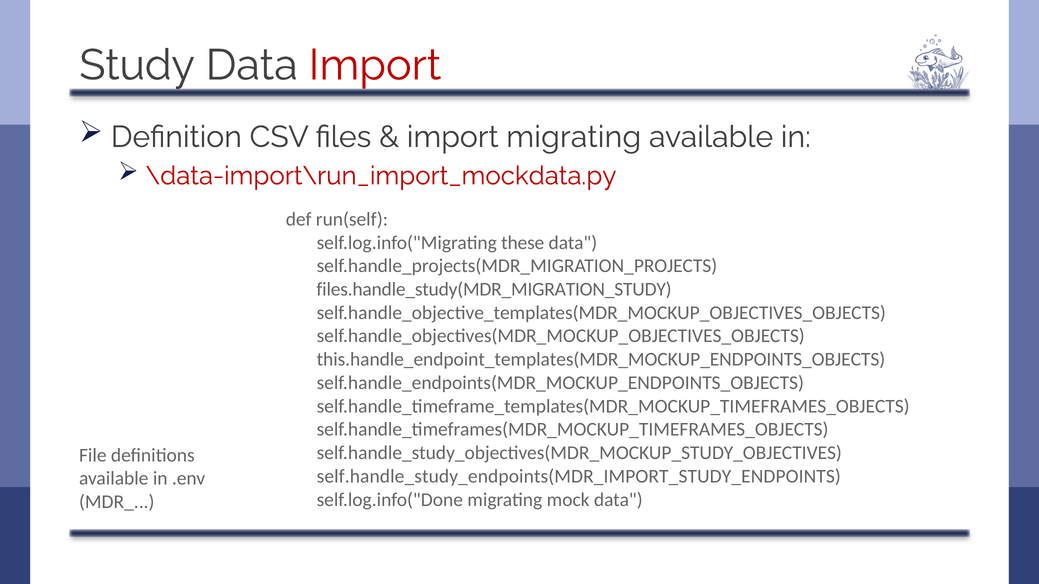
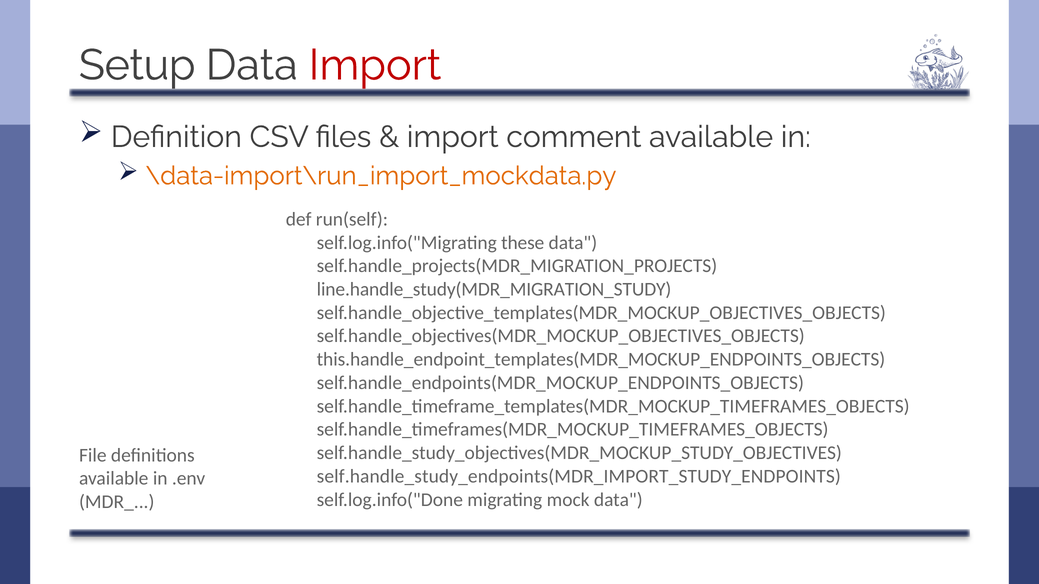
Study: Study -> Setup
import migrating: migrating -> comment
\data-import\run_import_mockdata.py colour: red -> orange
files.handle_study(MDR_MIGRATION_STUDY: files.handle_study(MDR_MIGRATION_STUDY -> line.handle_study(MDR_MIGRATION_STUDY
